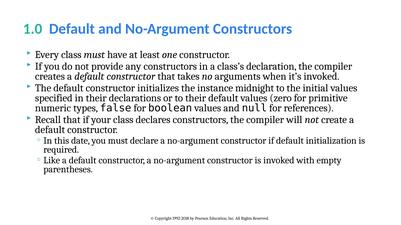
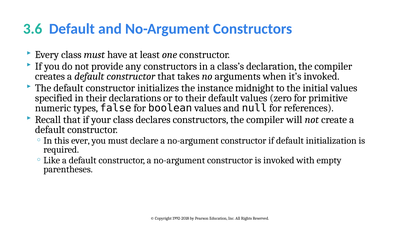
1.0: 1.0 -> 3.6
date: date -> ever
